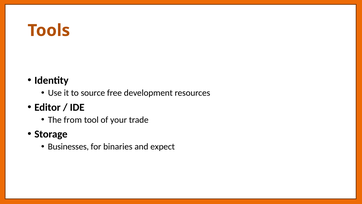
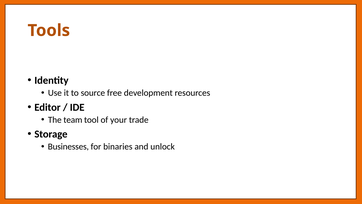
from: from -> team
expect: expect -> unlock
